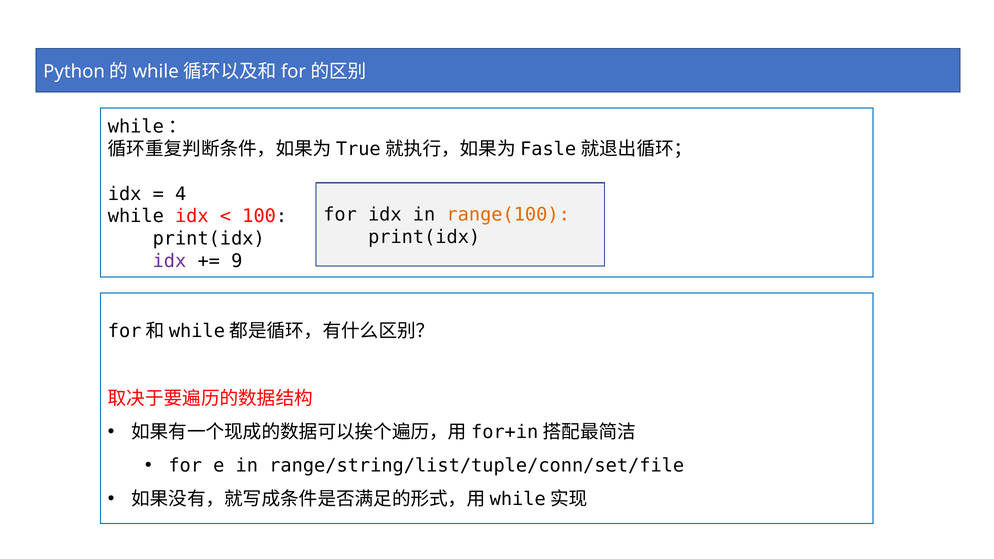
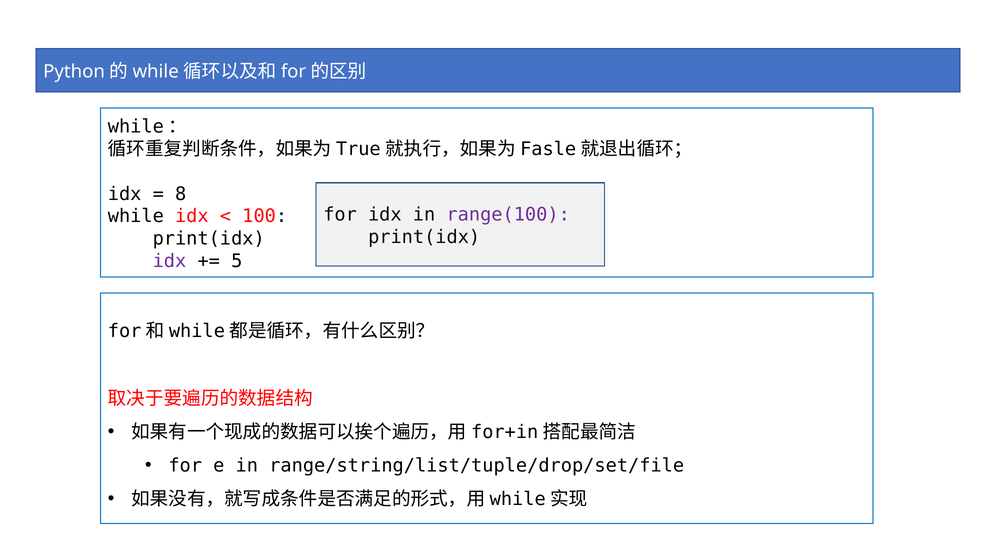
4: 4 -> 8
range(100 colour: orange -> purple
9: 9 -> 5
range/string/list/tuple/conn/set/file: range/string/list/tuple/conn/set/file -> range/string/list/tuple/drop/set/file
